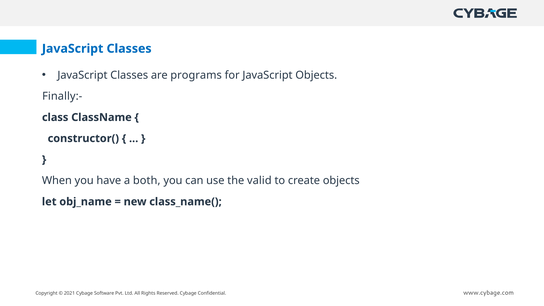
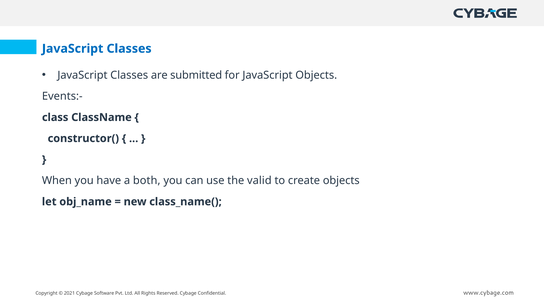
programs: programs -> submitted
Finally:-: Finally:- -> Events:-
